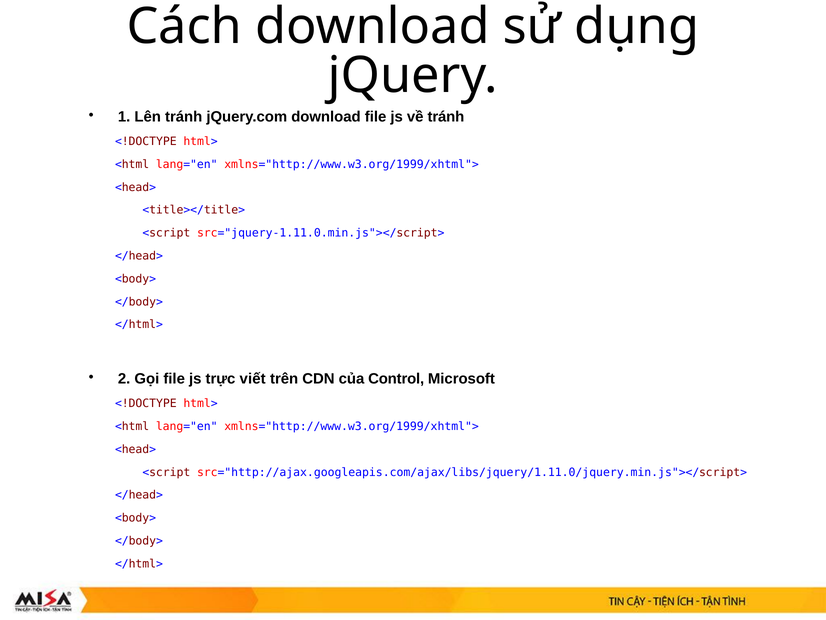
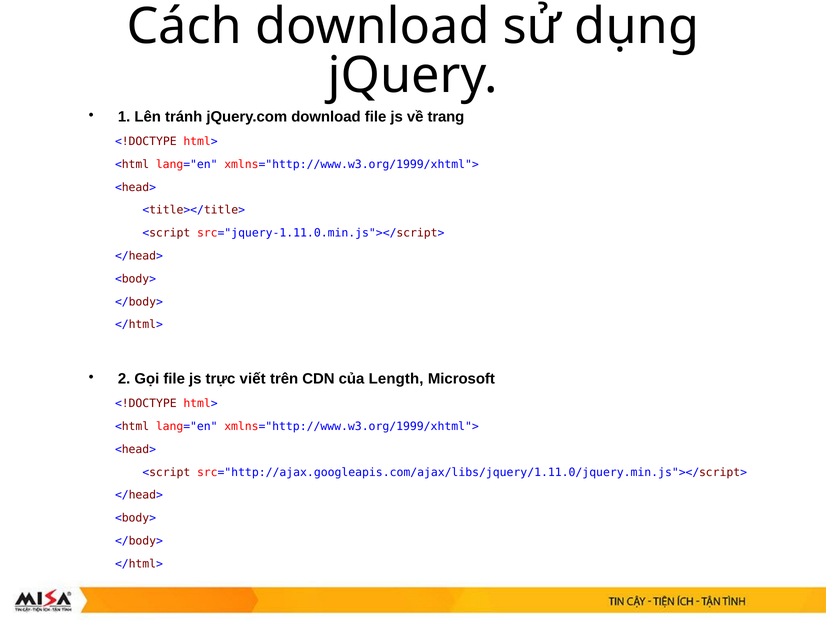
về tránh: tránh -> trang
Control: Control -> Length
